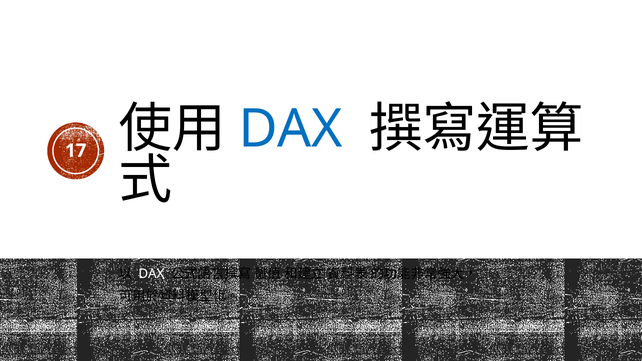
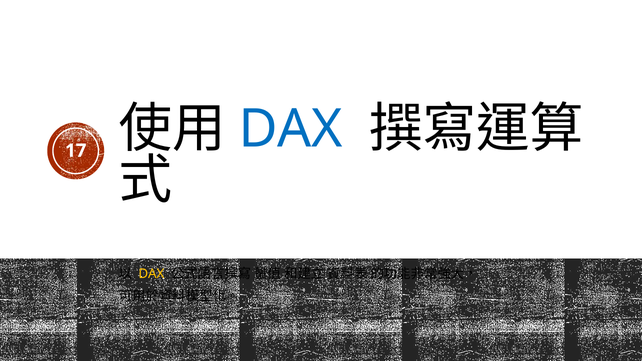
DAX at (151, 274) colour: white -> yellow
